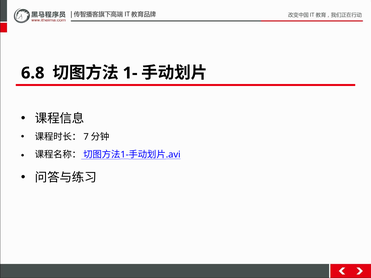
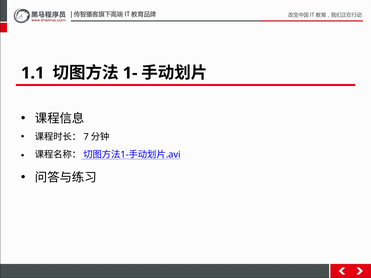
6.8: 6.8 -> 1.1
